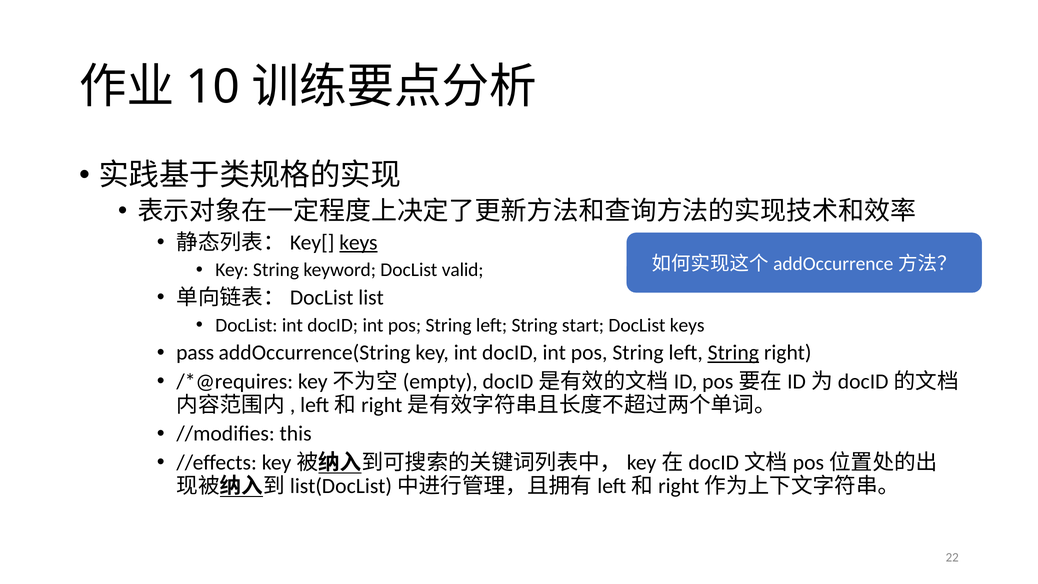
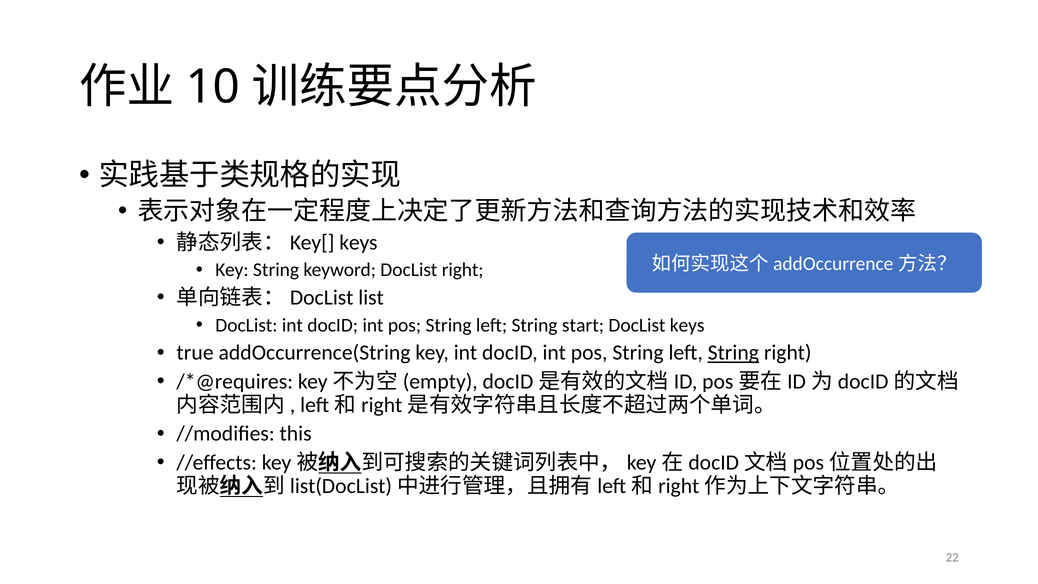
keys at (358, 242) underline: present -> none
DocList valid: valid -> right
pass: pass -> true
